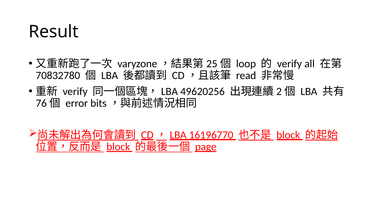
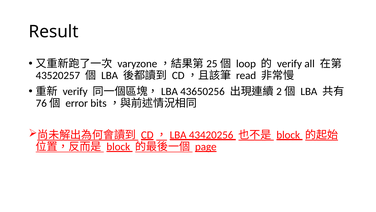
70832780: 70832780 -> 43520257
49620256: 49620256 -> 43650256
16196770: 16196770 -> 43420256
